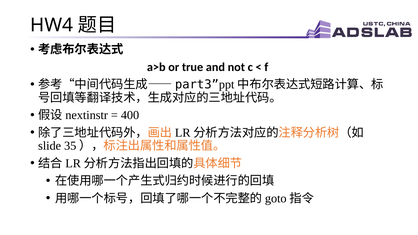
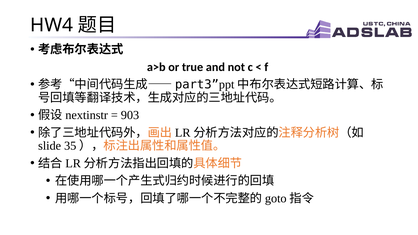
400: 400 -> 903
